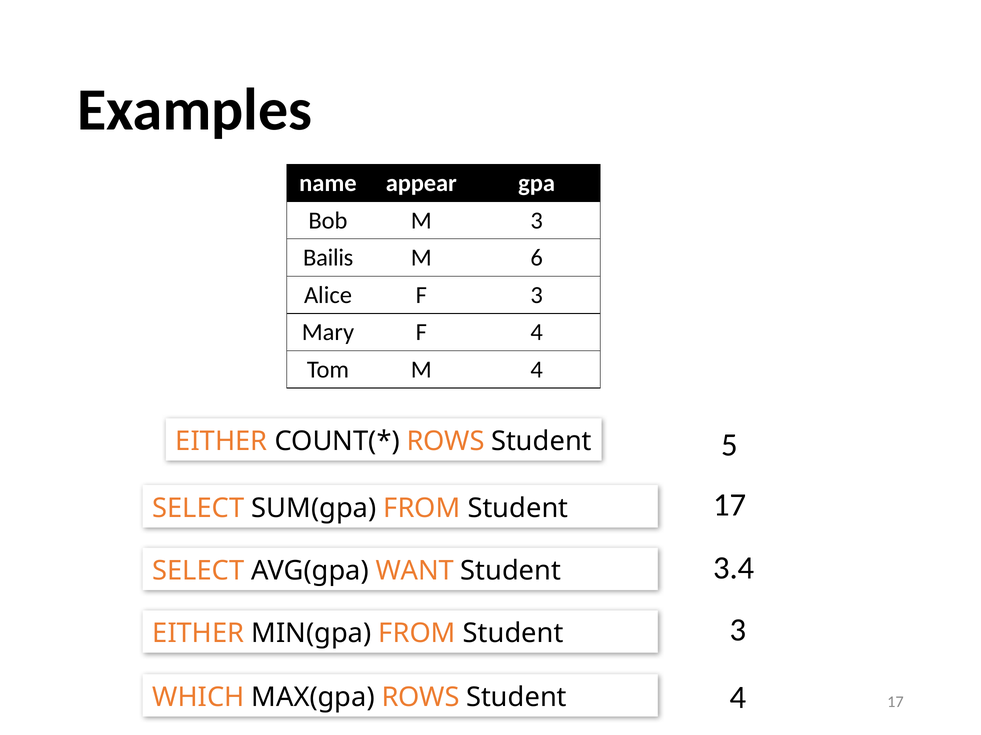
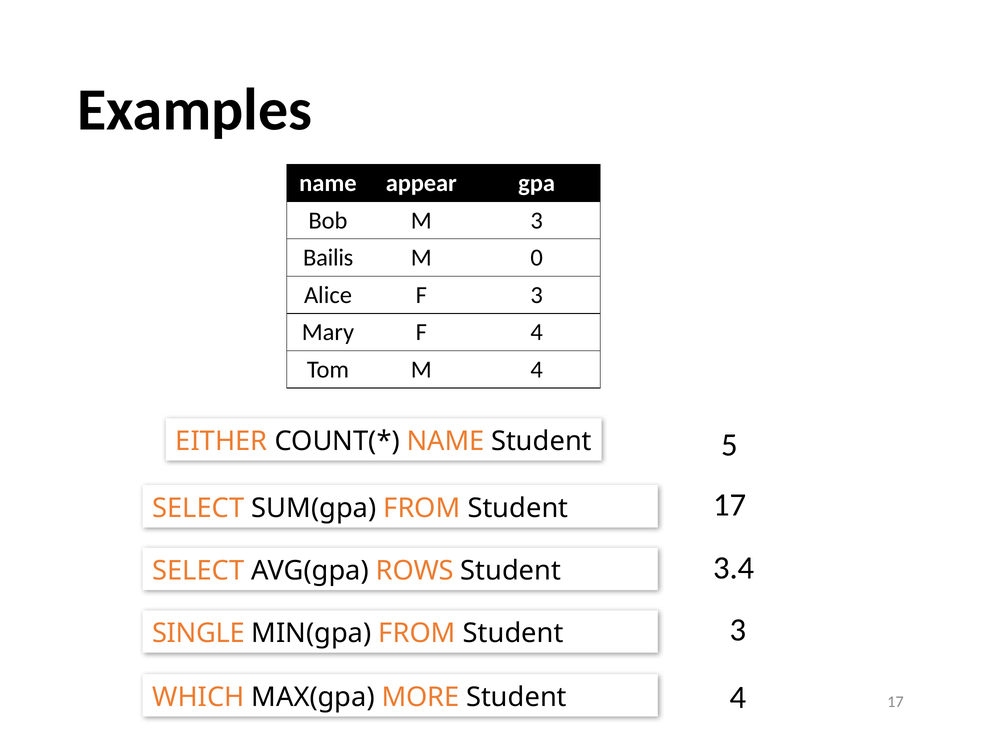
6: 6 -> 0
ROWS at (446, 442): ROWS -> NAME
WANT: WANT -> ROWS
EITHER at (198, 634): EITHER -> SINGLE
MAX(gpa ROWS: ROWS -> MORE
